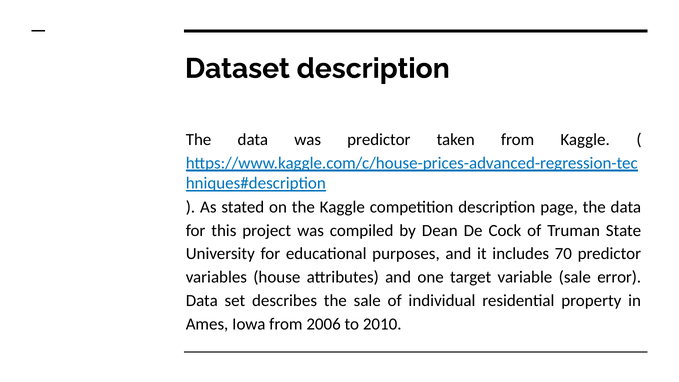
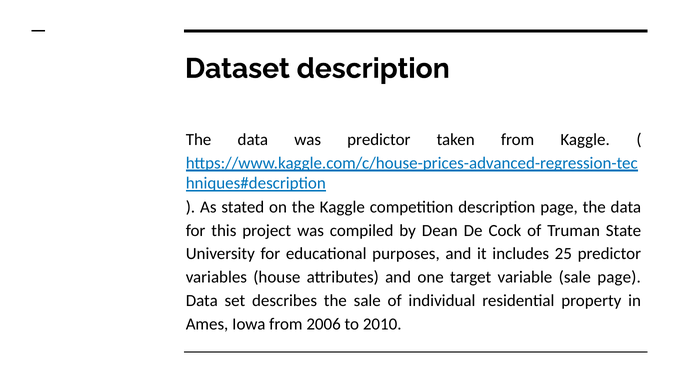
70: 70 -> 25
sale error: error -> page
